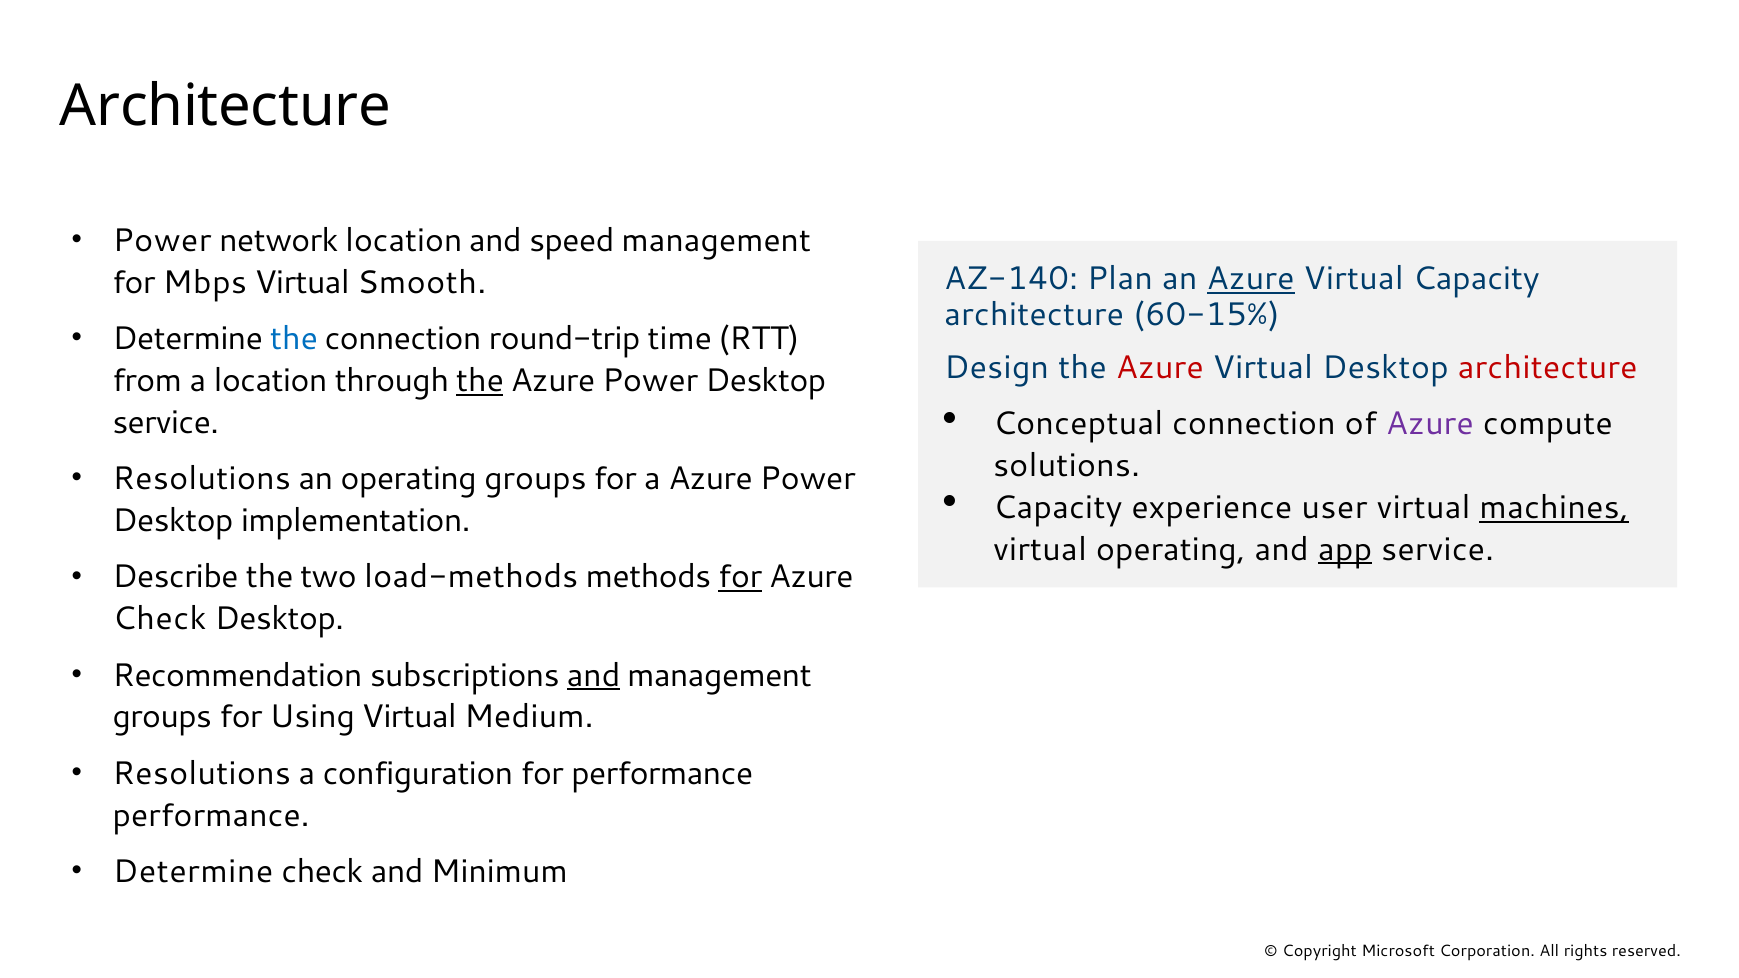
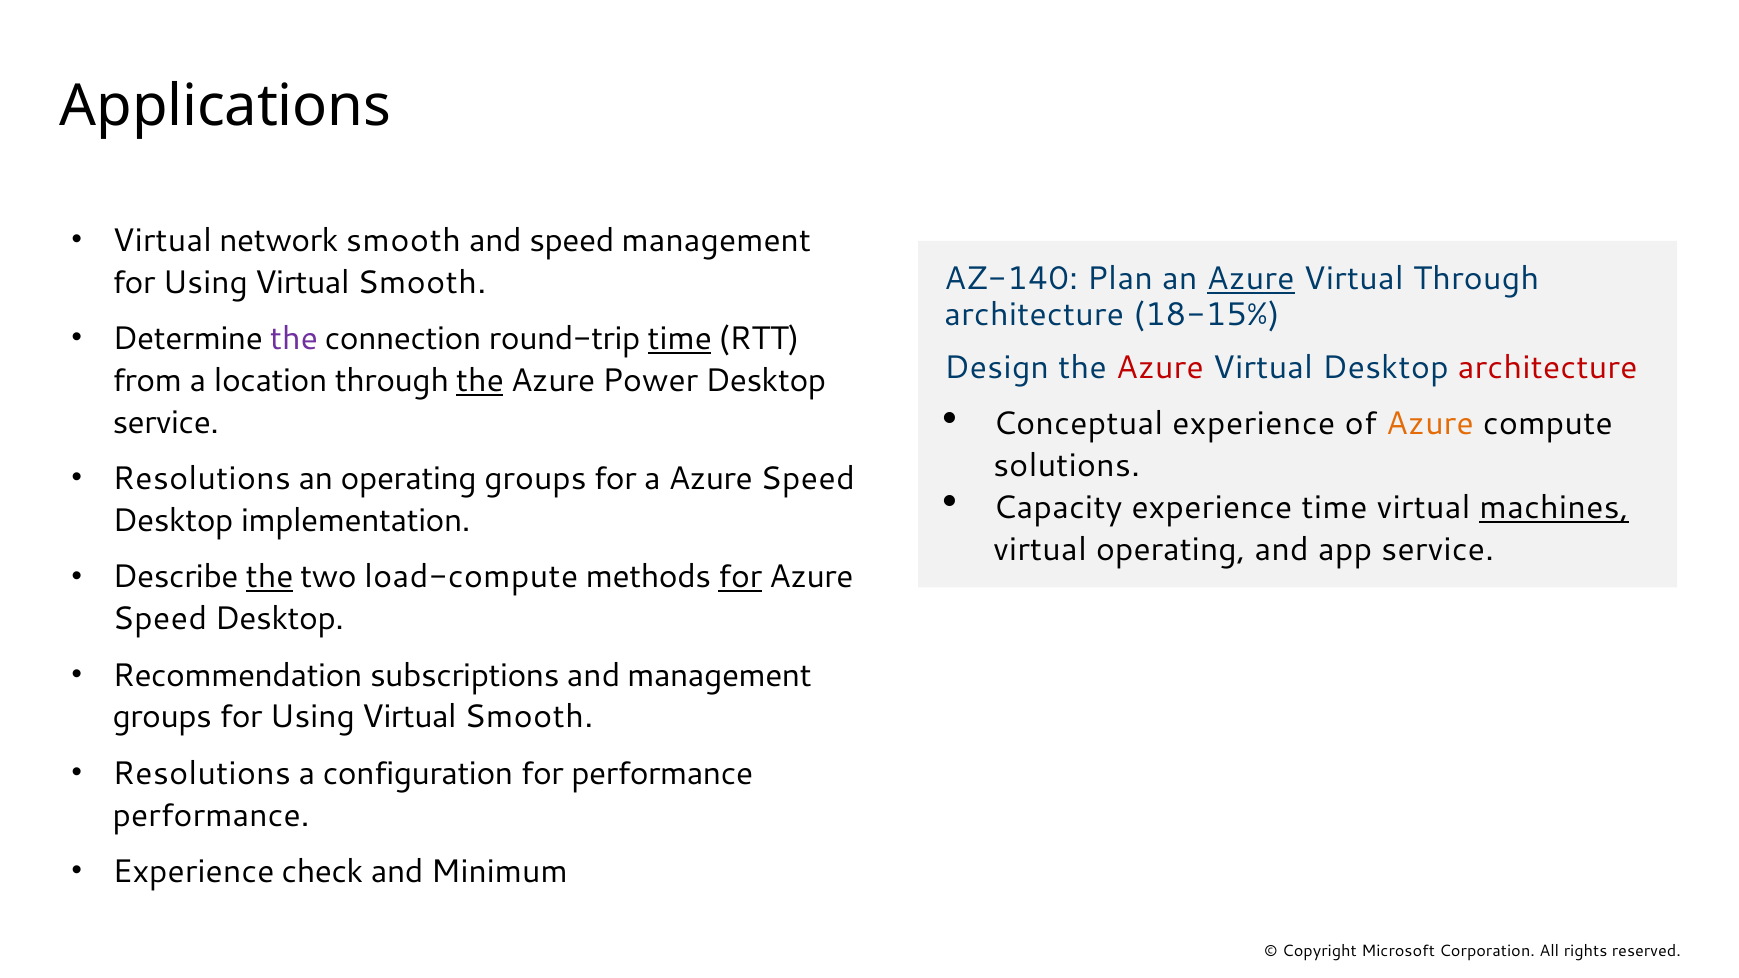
Architecture at (225, 107): Architecture -> Applications
Power at (162, 241): Power -> Virtual
network location: location -> smooth
Virtual Capacity: Capacity -> Through
Mbps at (205, 283): Mbps -> Using
60-15%: 60-15% -> 18-15%
the at (294, 339) colour: blue -> purple
time at (680, 339) underline: none -> present
Conceptual connection: connection -> experience
Azure at (1430, 424) colour: purple -> orange
a Azure Power: Power -> Speed
experience user: user -> time
app underline: present -> none
the at (270, 577) underline: none -> present
load-methods: load-methods -> load-compute
Check at (160, 619): Check -> Speed
and at (594, 675) underline: present -> none
Medium at (529, 717): Medium -> Smooth
Determine at (193, 872): Determine -> Experience
